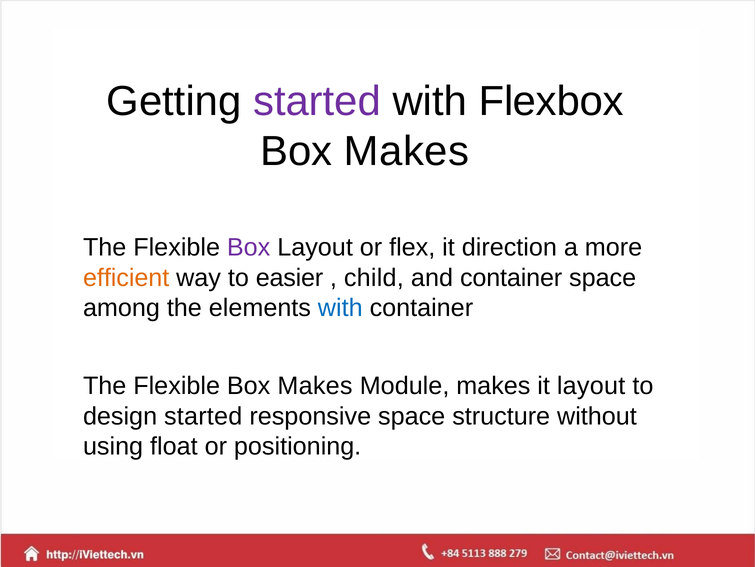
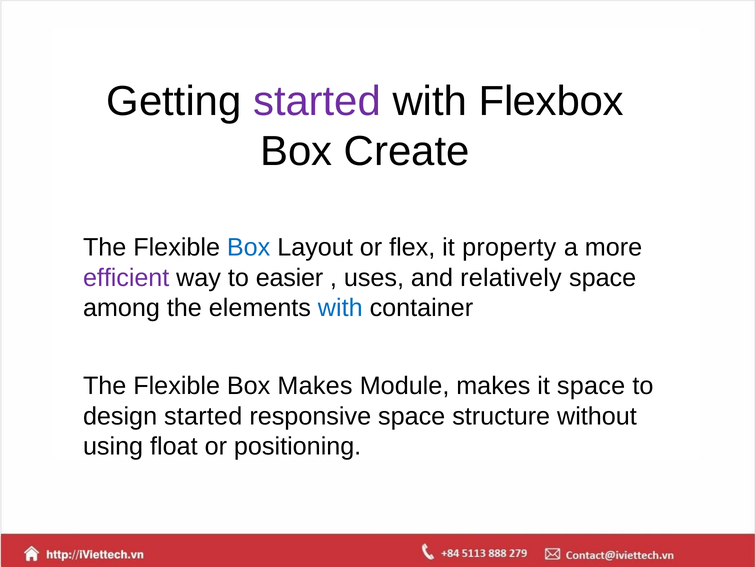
Makes at (407, 151): Makes -> Create
Box at (249, 247) colour: purple -> blue
direction: direction -> property
efficient colour: orange -> purple
child: child -> uses
and container: container -> relatively
it layout: layout -> space
